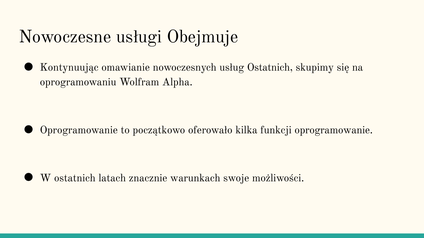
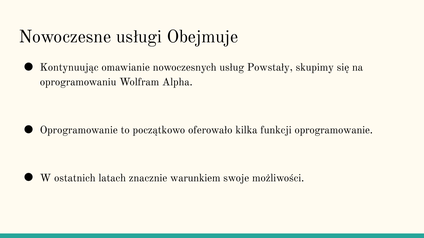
usług Ostatnich: Ostatnich -> Powstały
warunkach: warunkach -> warunkiem
